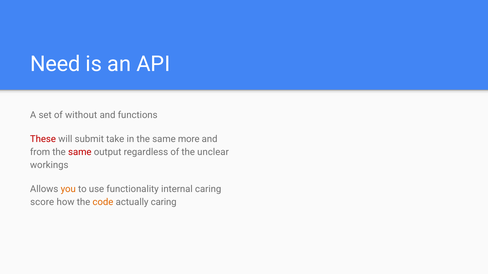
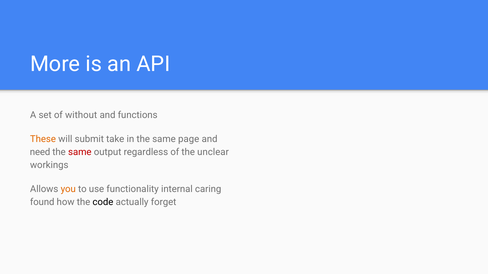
Need: Need -> More
These colour: red -> orange
more: more -> page
from: from -> need
score: score -> found
code colour: orange -> black
actually caring: caring -> forget
